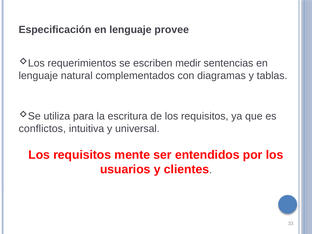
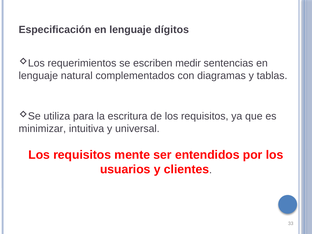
provee: provee -> dígitos
conflictos: conflictos -> minimizar
